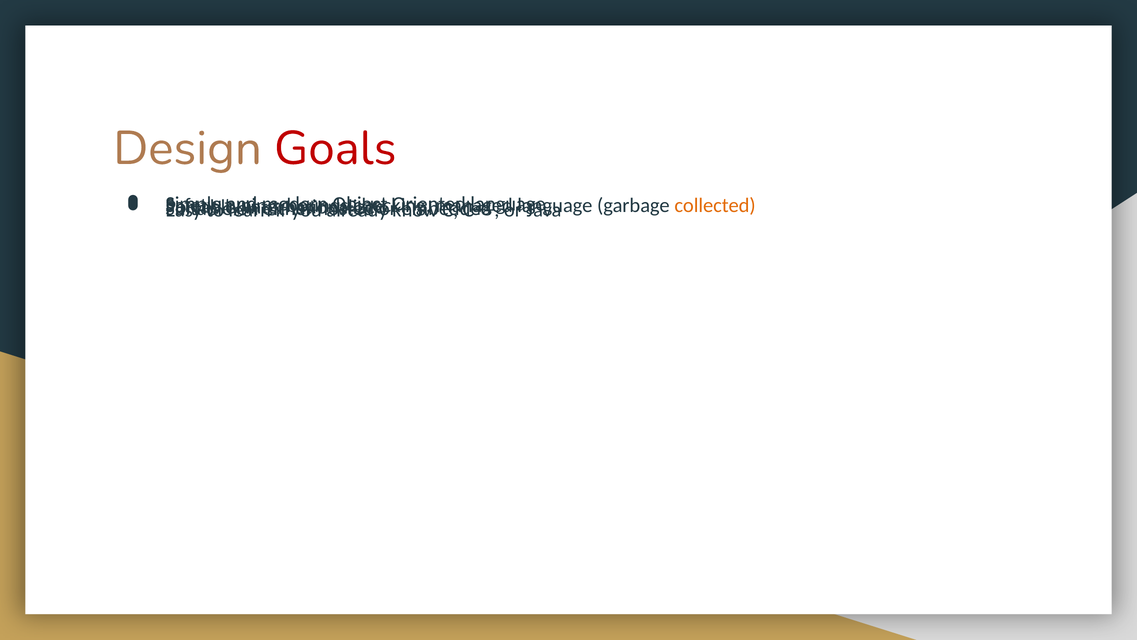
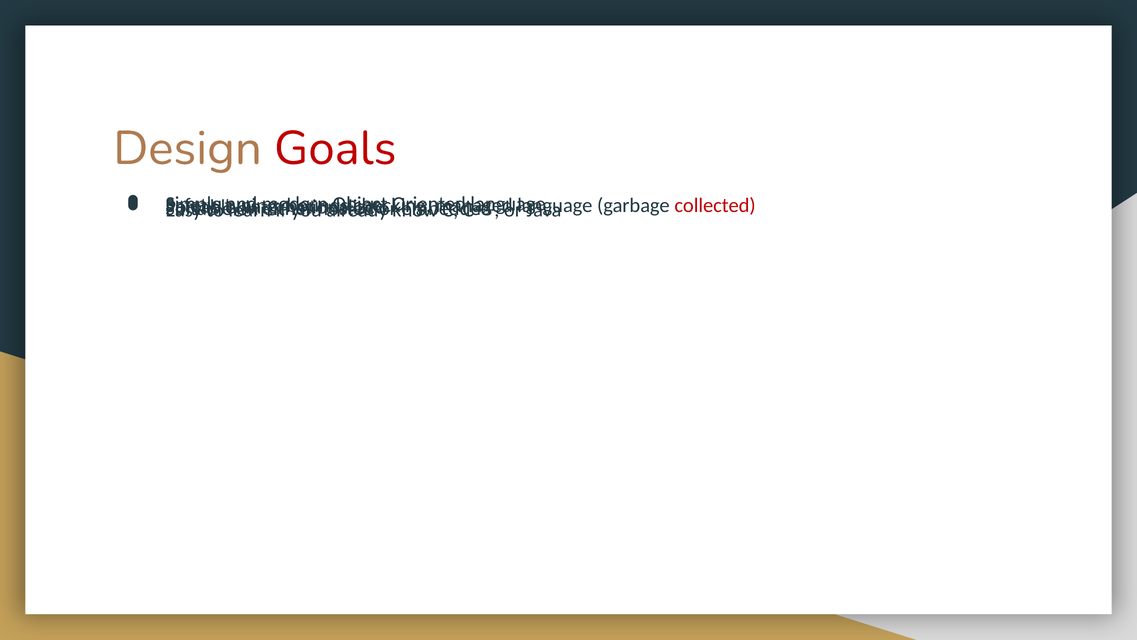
collected colour: orange -> red
